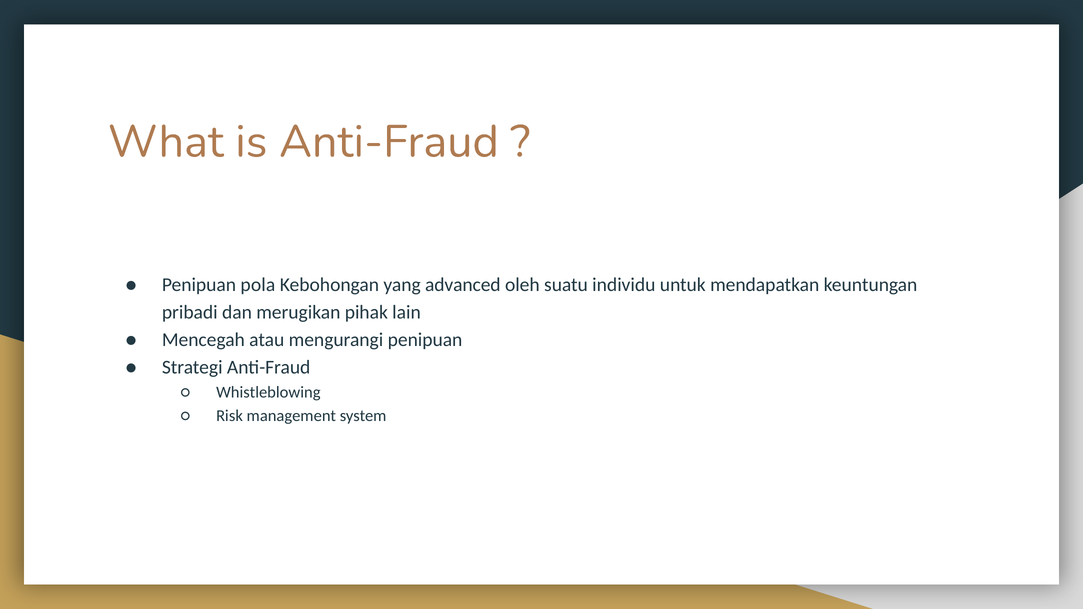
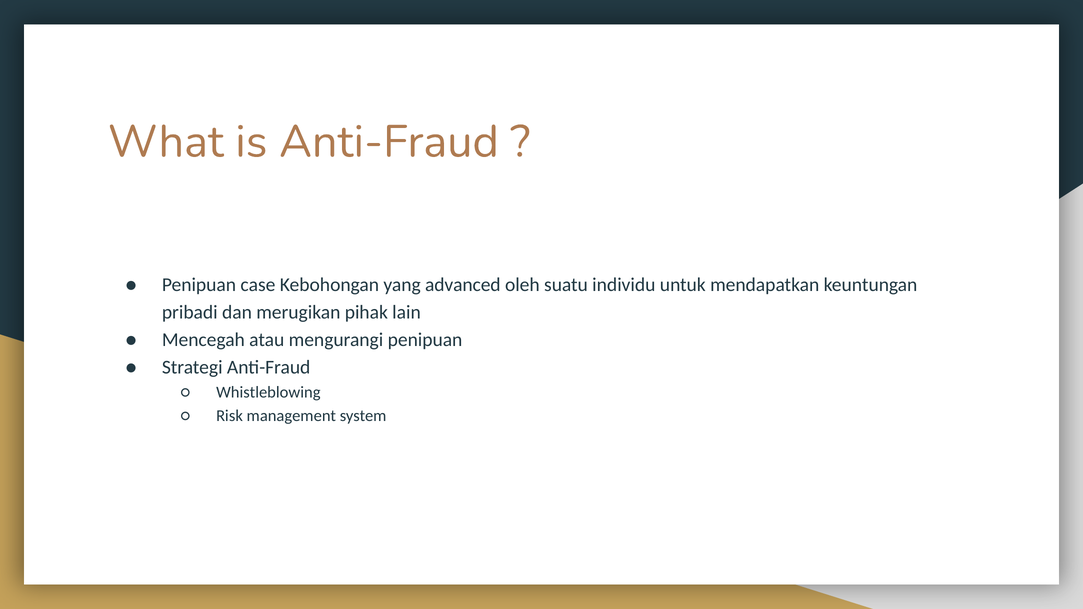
pola: pola -> case
